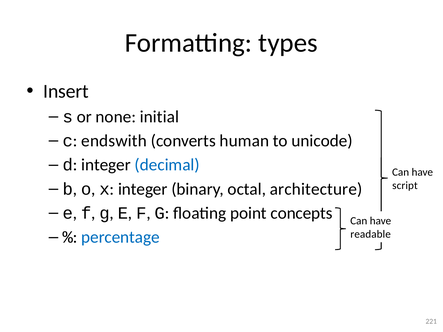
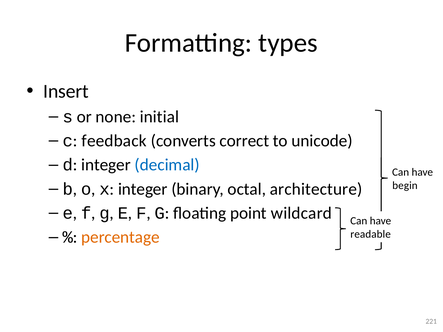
endswith: endswith -> feedback
human: human -> correct
script: script -> begin
concepts: concepts -> wildcard
percentage colour: blue -> orange
